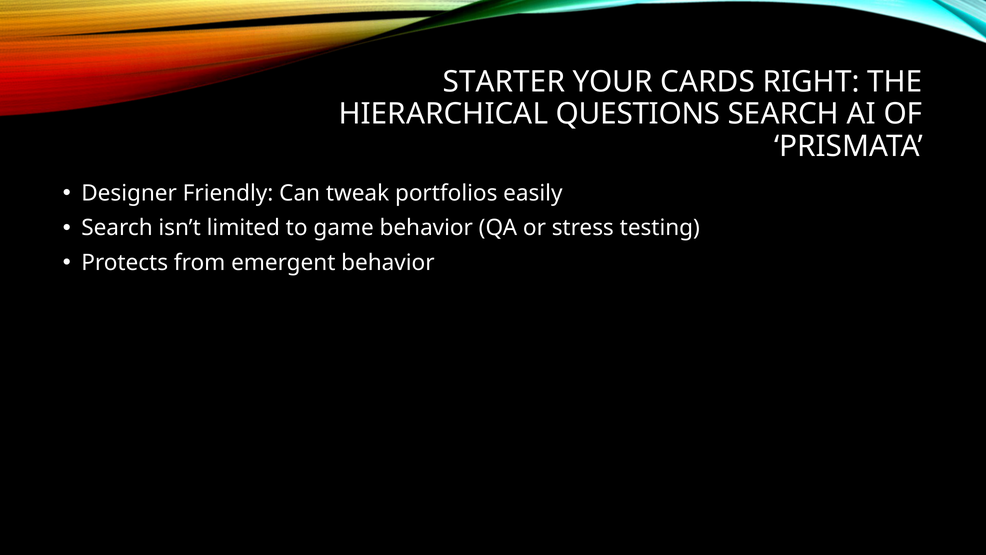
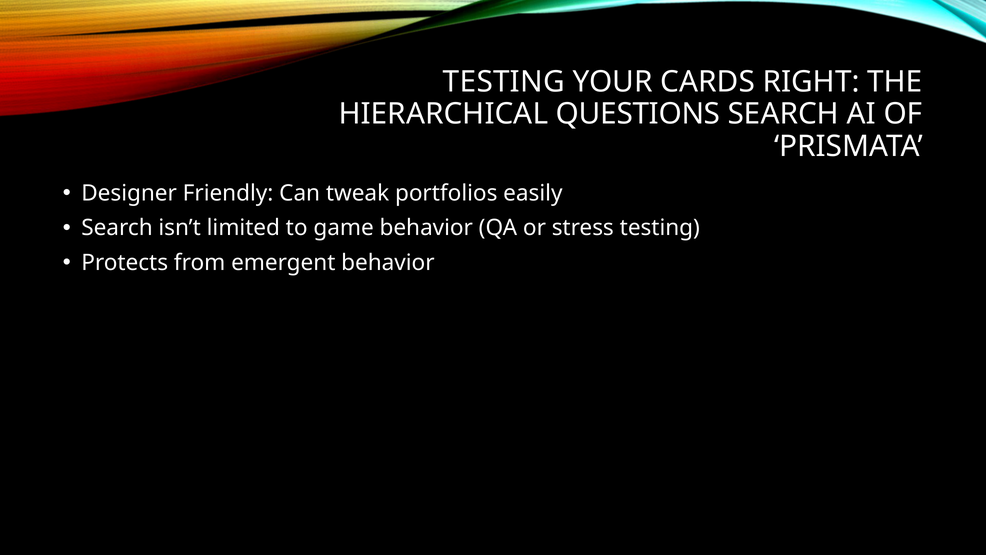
STARTER at (504, 82): STARTER -> TESTING
